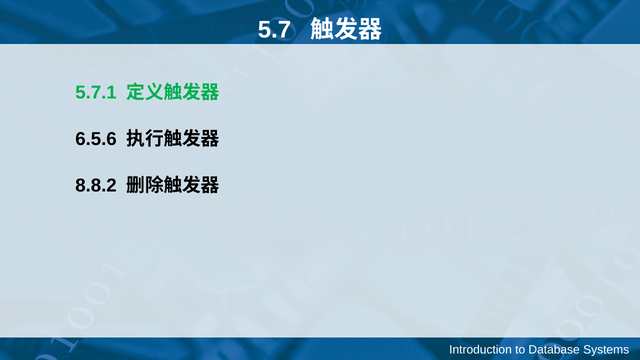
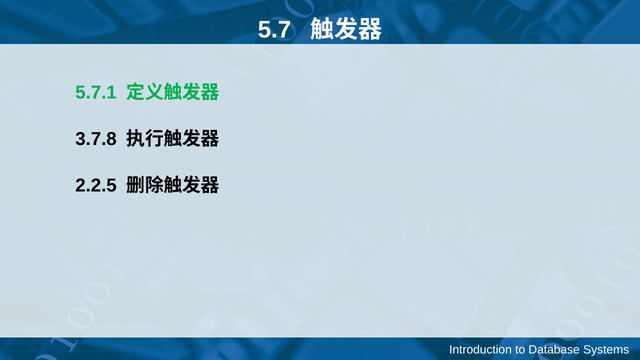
6.5.6: 6.5.6 -> 3.7.8
8.8.2: 8.8.2 -> 2.2.5
